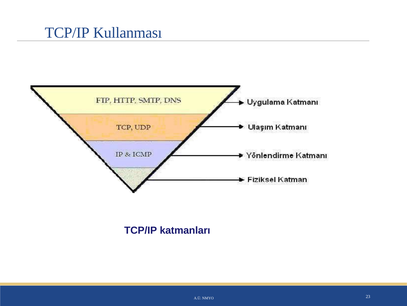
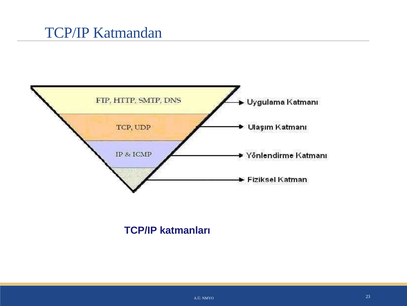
Kullanması: Kullanması -> Katmandan
